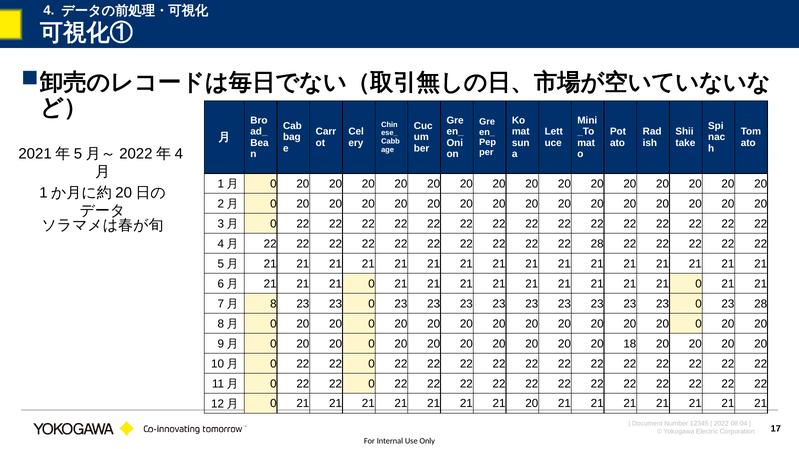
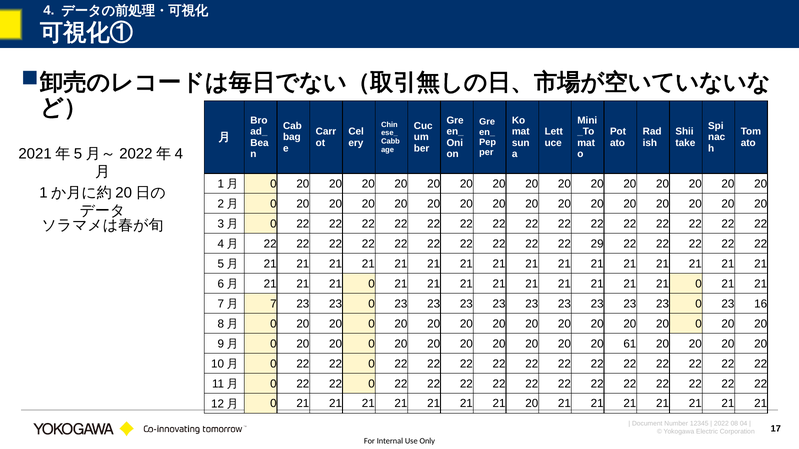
22 28: 28 -> 29
8: 8 -> 7
23 28: 28 -> 16
18: 18 -> 61
